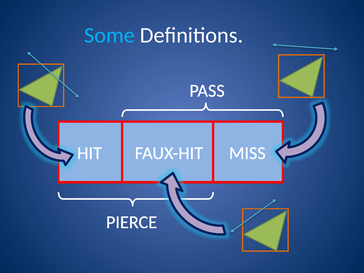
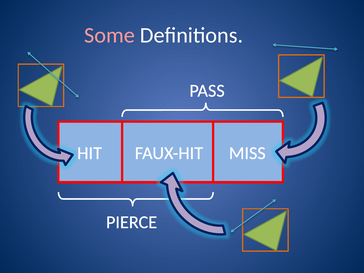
Some colour: light blue -> pink
